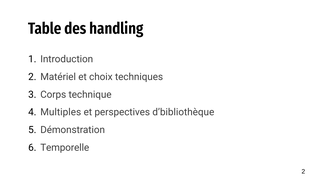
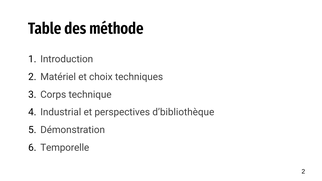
handling: handling -> méthode
Multiples: Multiples -> Industrial
